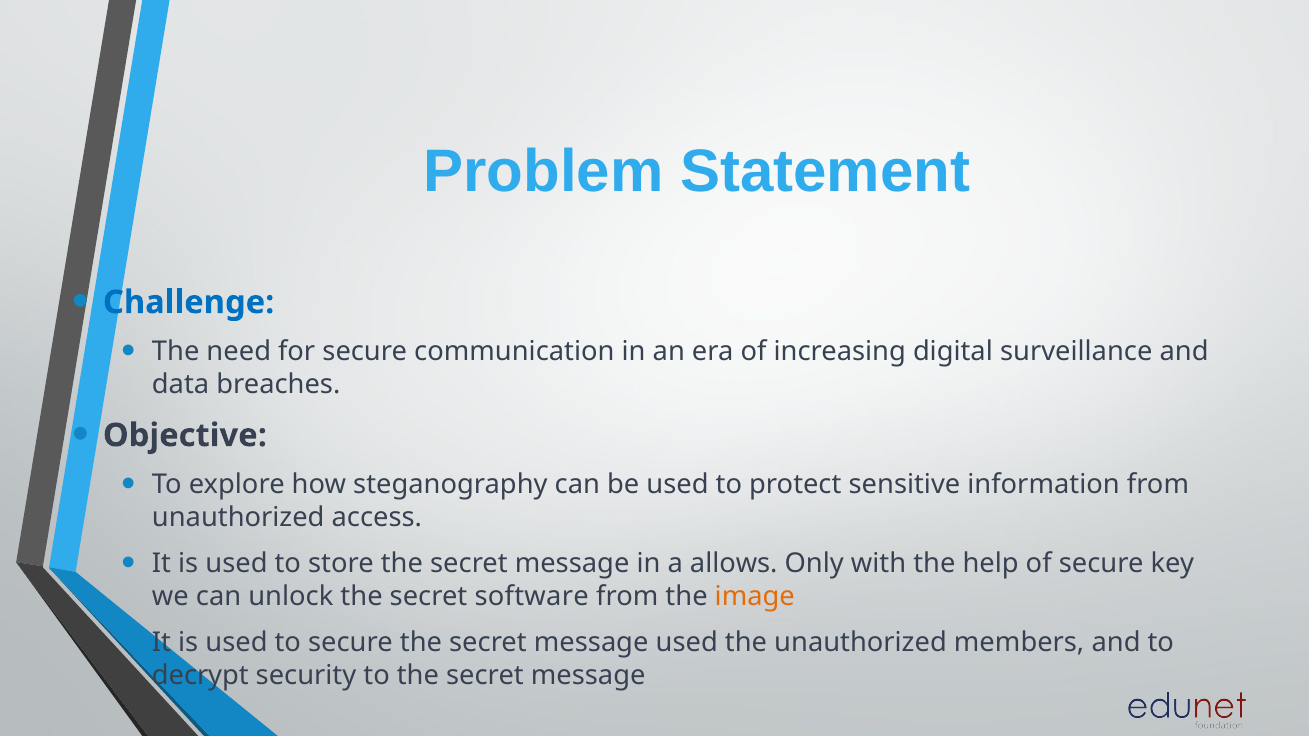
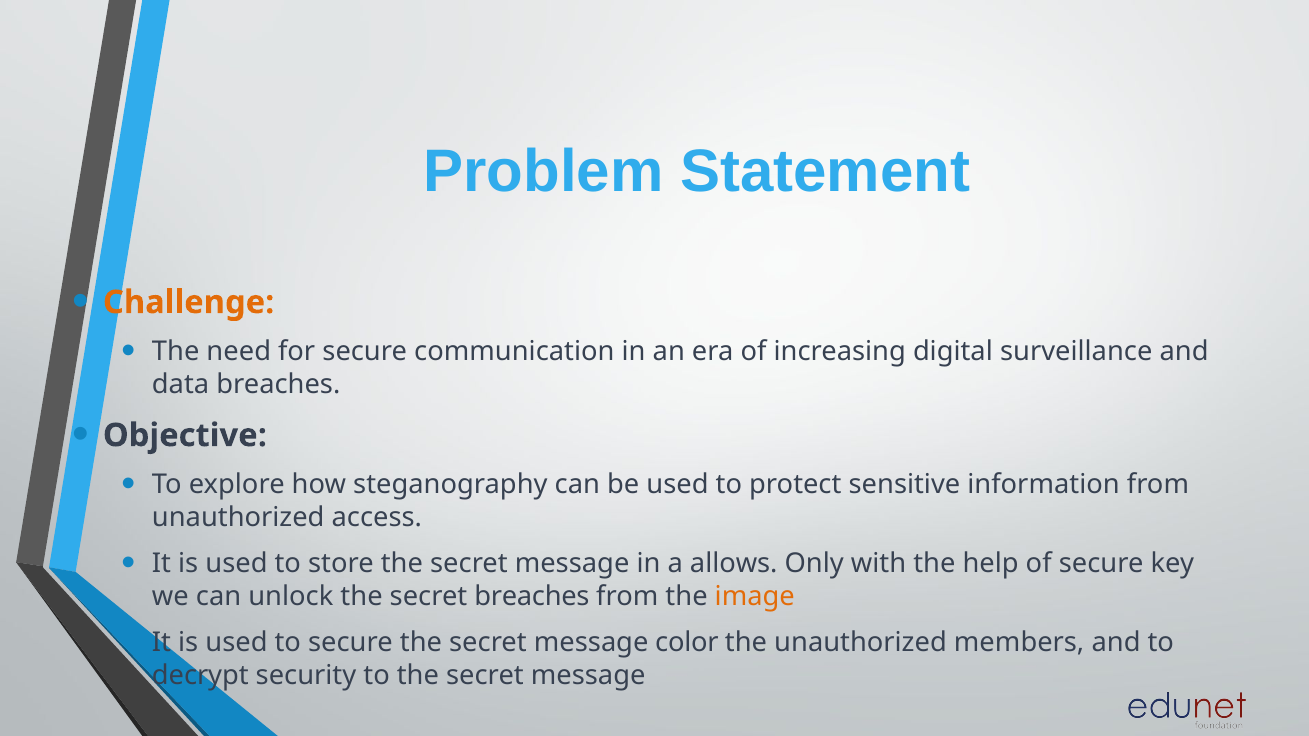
Challenge colour: blue -> orange
secret software: software -> breaches
message used: used -> color
